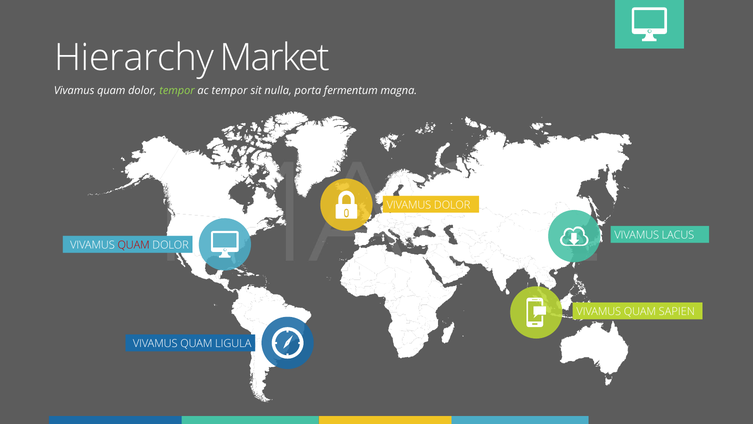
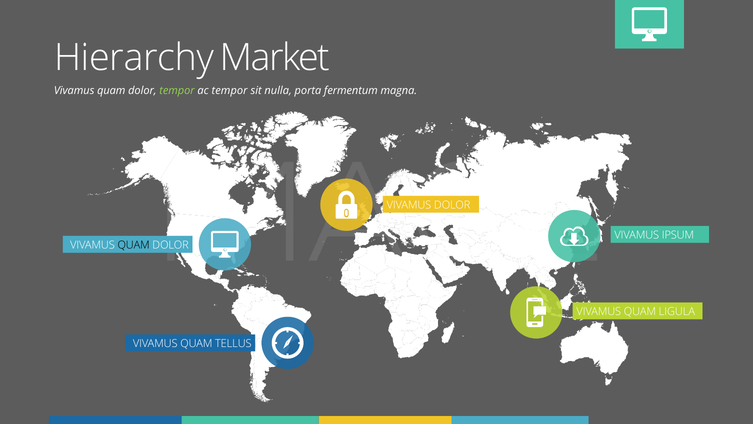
LACUS: LACUS -> IPSUM
QUAM at (134, 245) colour: red -> black
SAPIEN: SAPIEN -> LIGULA
LIGULA: LIGULA -> TELLUS
